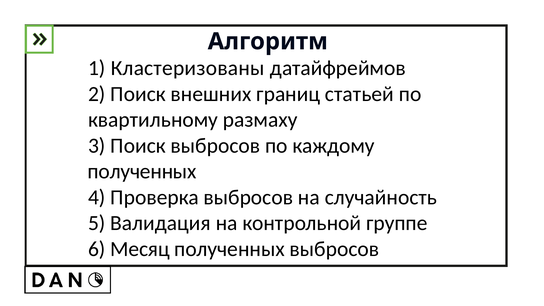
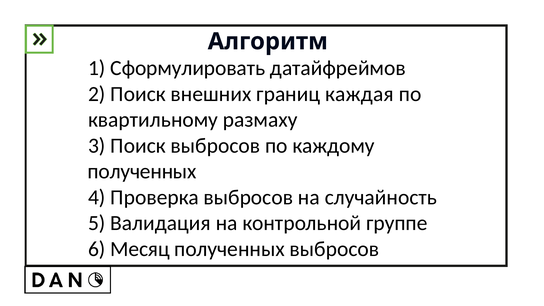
Кластеризованы: Кластеризованы -> Сформулировать
статьей: статьей -> каждая
